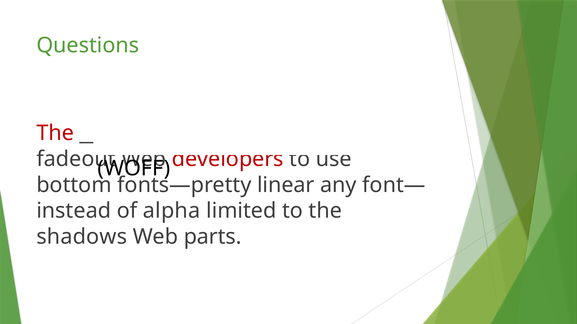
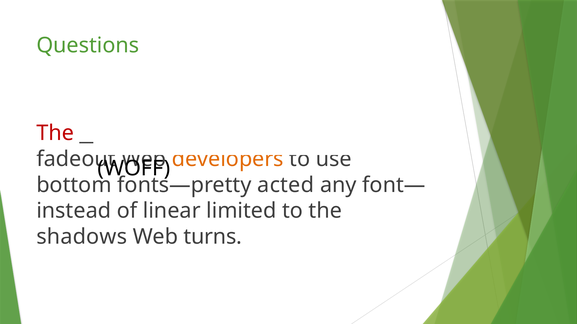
developers colour: red -> orange
linear: linear -> acted
alpha: alpha -> linear
parts: parts -> turns
